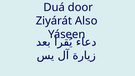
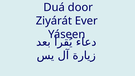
Also: Also -> Ever
